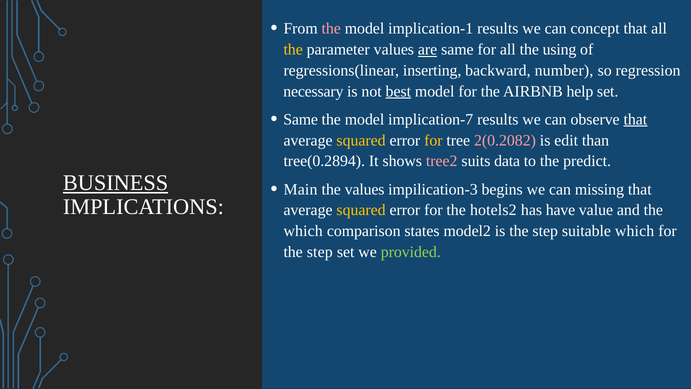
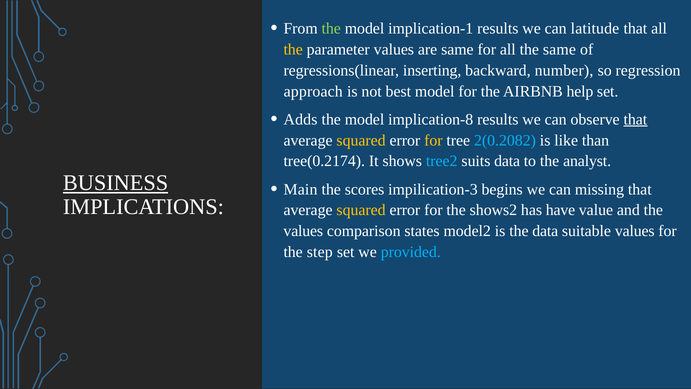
the at (331, 29) colour: pink -> light green
concept: concept -> latitude
are underline: present -> none
the using: using -> same
necessary: necessary -> approach
best underline: present -> none
Same at (301, 119): Same -> Adds
implication-7: implication-7 -> implication-8
2(0.2082 colour: pink -> light blue
edit: edit -> like
tree(0.2894: tree(0.2894 -> tree(0.2174
tree2 colour: pink -> light blue
predict: predict -> analyst
the values: values -> scores
hotels2: hotels2 -> shows2
which at (303, 231): which -> values
is the step: step -> data
suitable which: which -> values
provided colour: light green -> light blue
